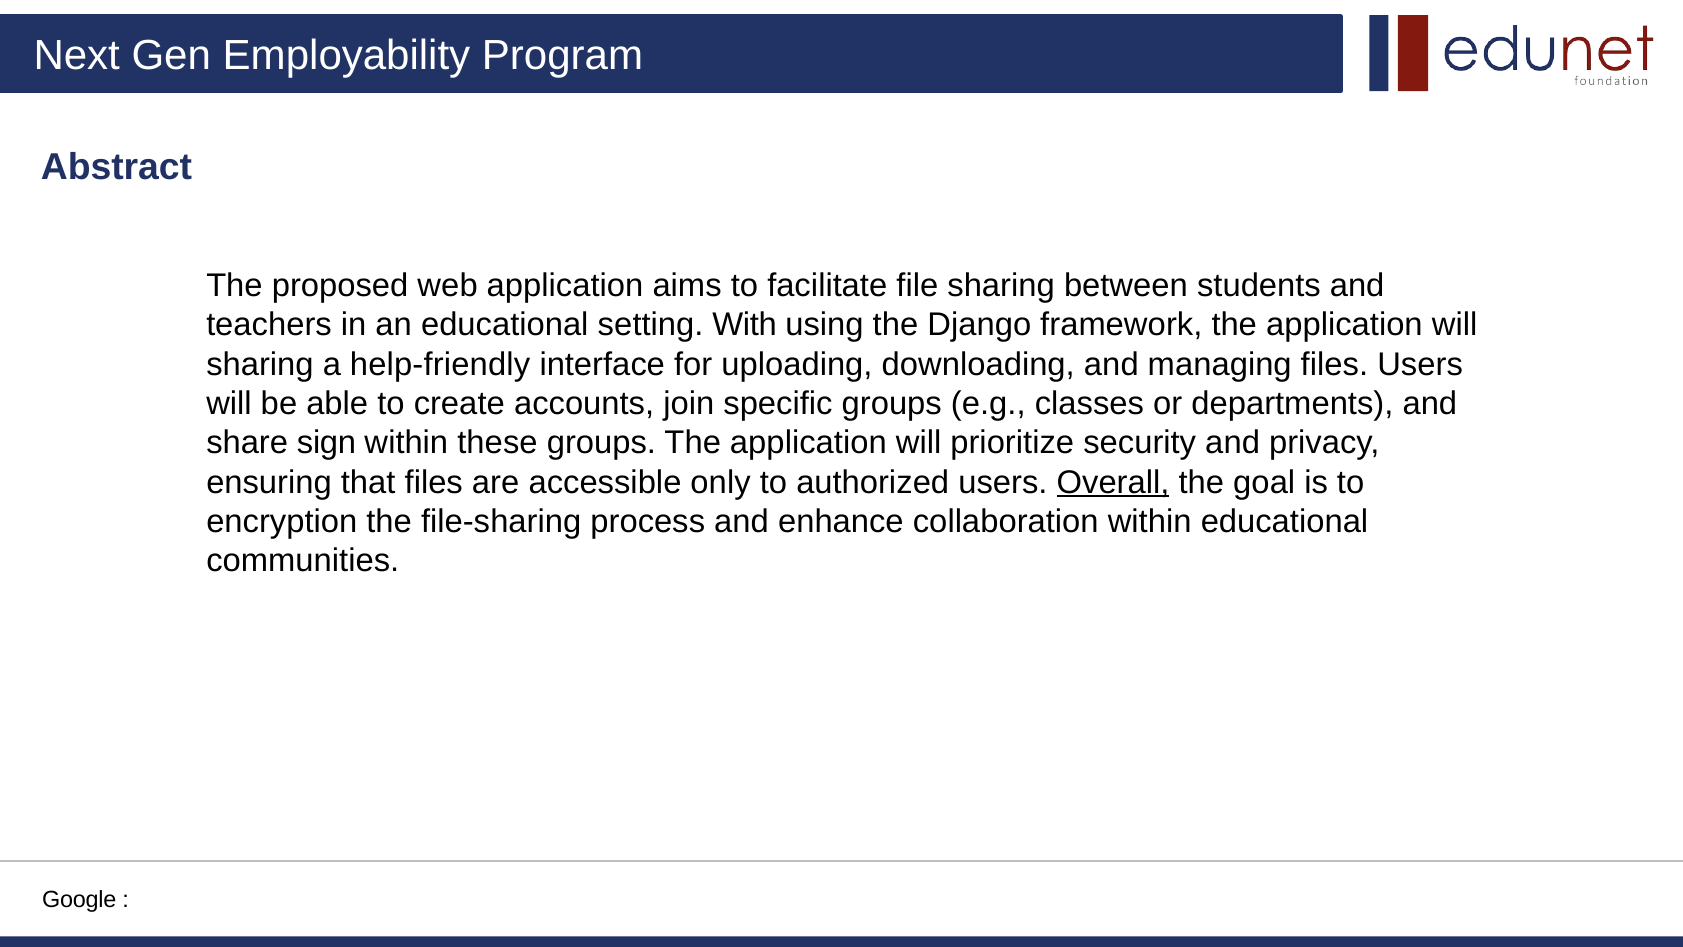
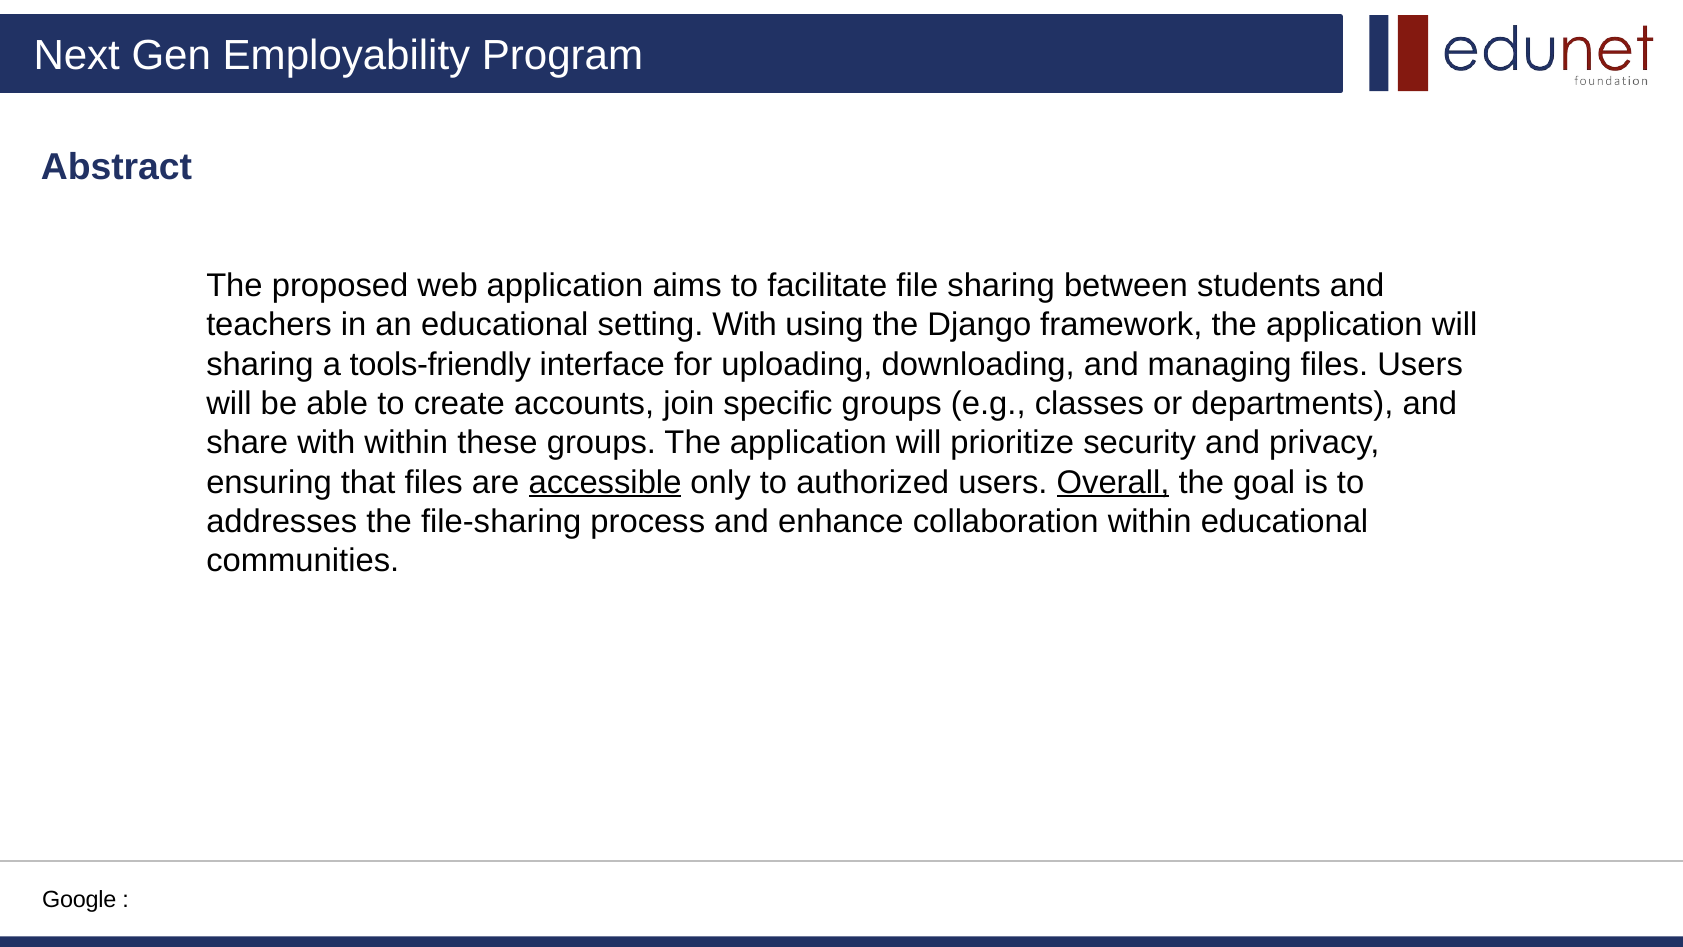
help-friendly: help-friendly -> tools-friendly
share sign: sign -> with
accessible underline: none -> present
encryption: encryption -> addresses
